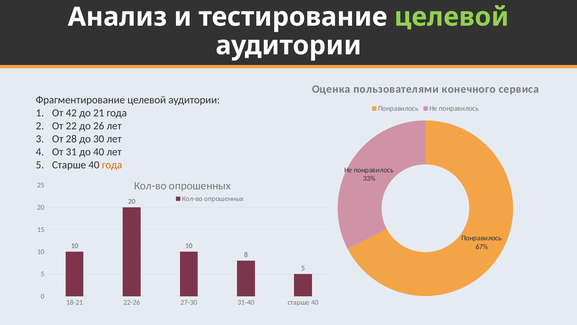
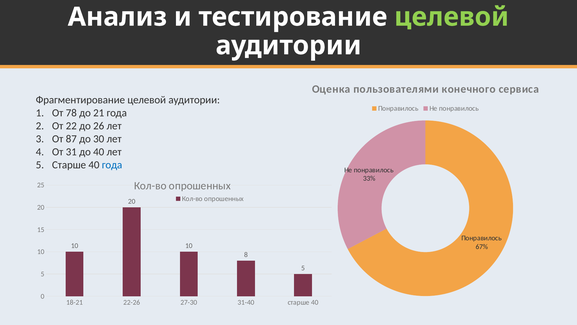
42: 42 -> 78
28: 28 -> 87
года at (112, 165) colour: orange -> blue
